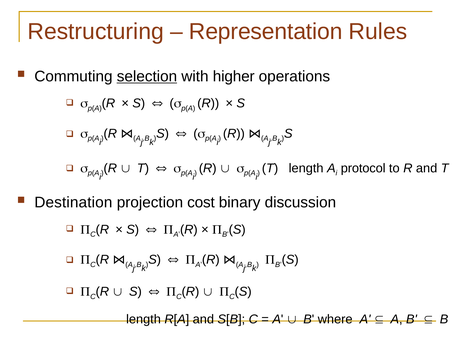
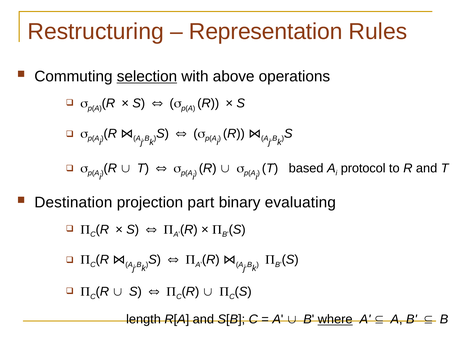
higher: higher -> above
T length: length -> based
cost: cost -> part
discussion: discussion -> evaluating
where underline: none -> present
